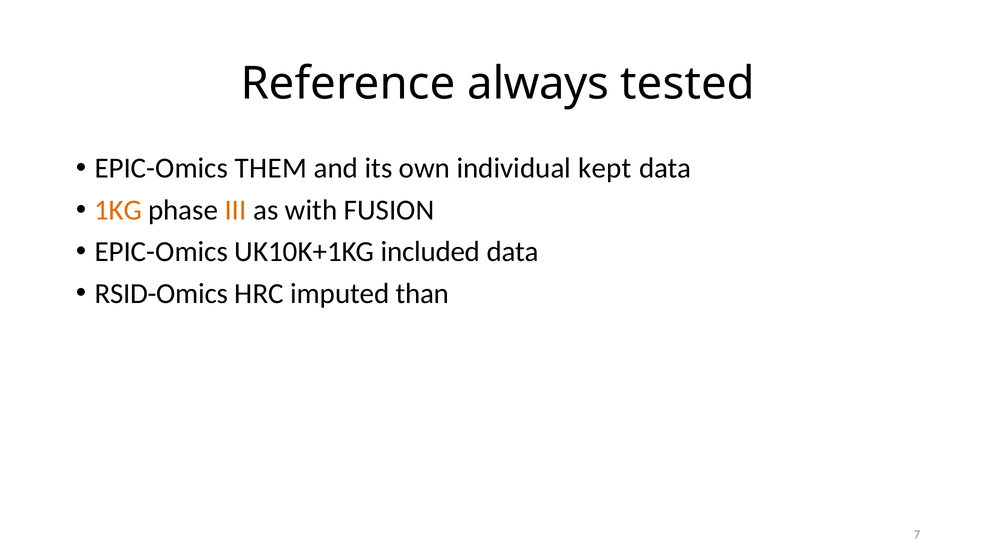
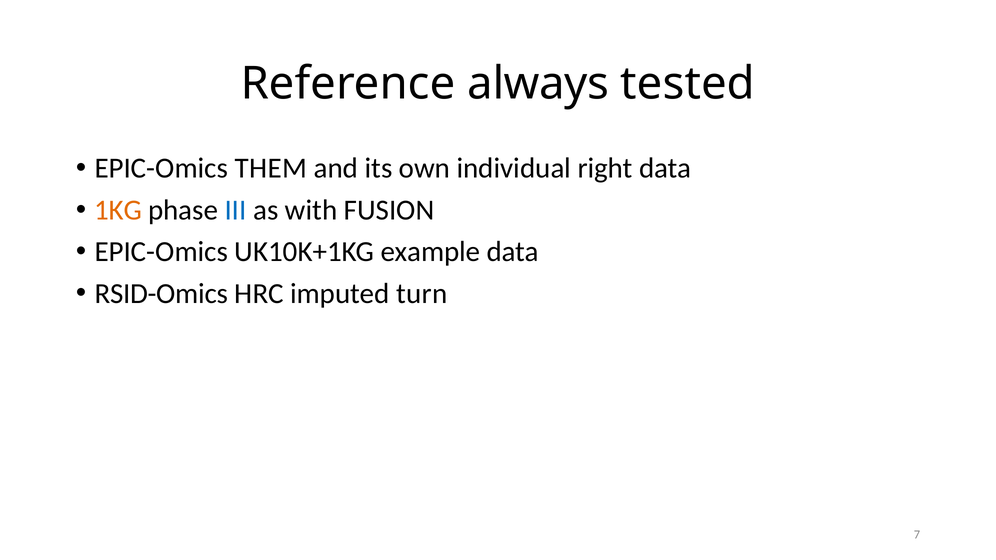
kept: kept -> right
III colour: orange -> blue
included: included -> example
than: than -> turn
